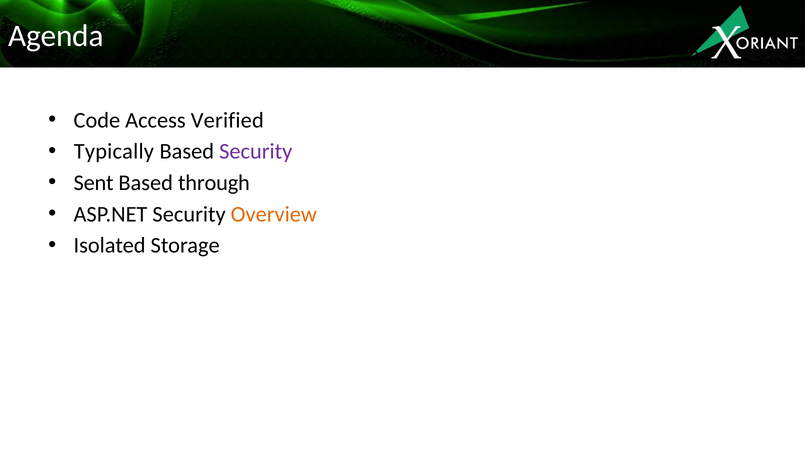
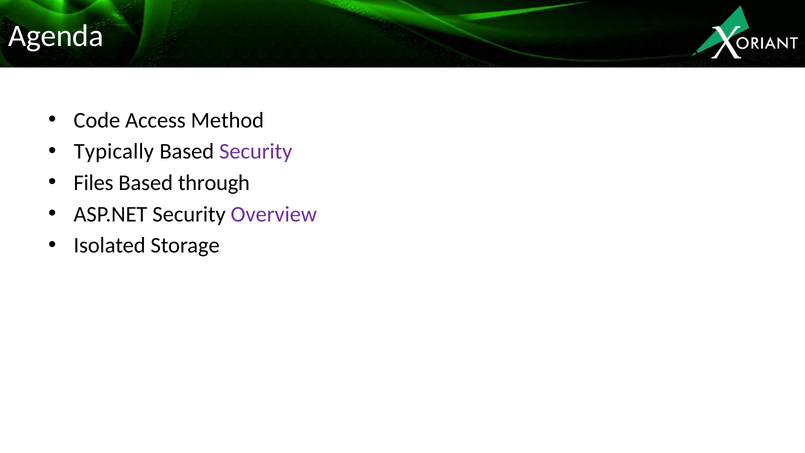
Verified: Verified -> Method
Sent: Sent -> Files
Overview colour: orange -> purple
